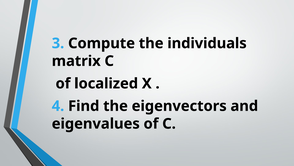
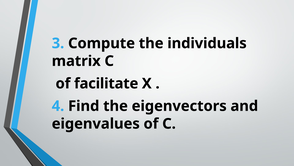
localized: localized -> facilitate
